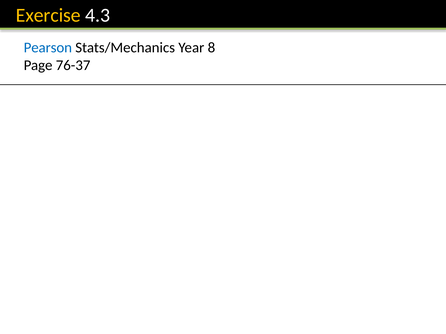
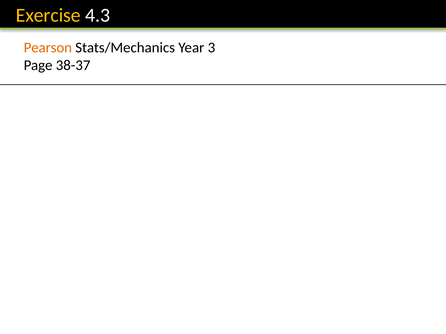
Pearson colour: blue -> orange
8: 8 -> 3
76-37: 76-37 -> 38-37
